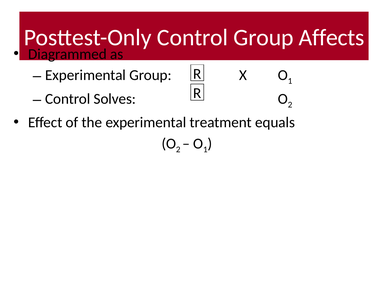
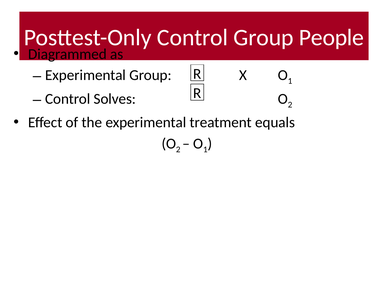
Affects: Affects -> People
